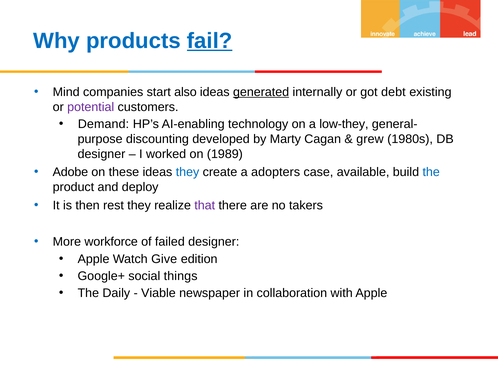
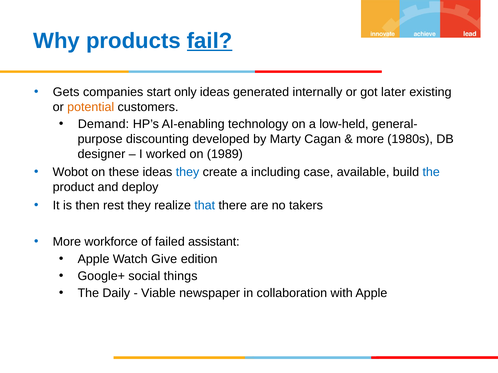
Mind: Mind -> Gets
also: also -> only
generated underline: present -> none
debt: debt -> later
potential colour: purple -> orange
low‐they: low‐they -> low‐held
grew at (370, 139): grew -> more
Adobe: Adobe -> Wobot
adopters: adopters -> including
that colour: purple -> blue
failed designer: designer -> assistant
